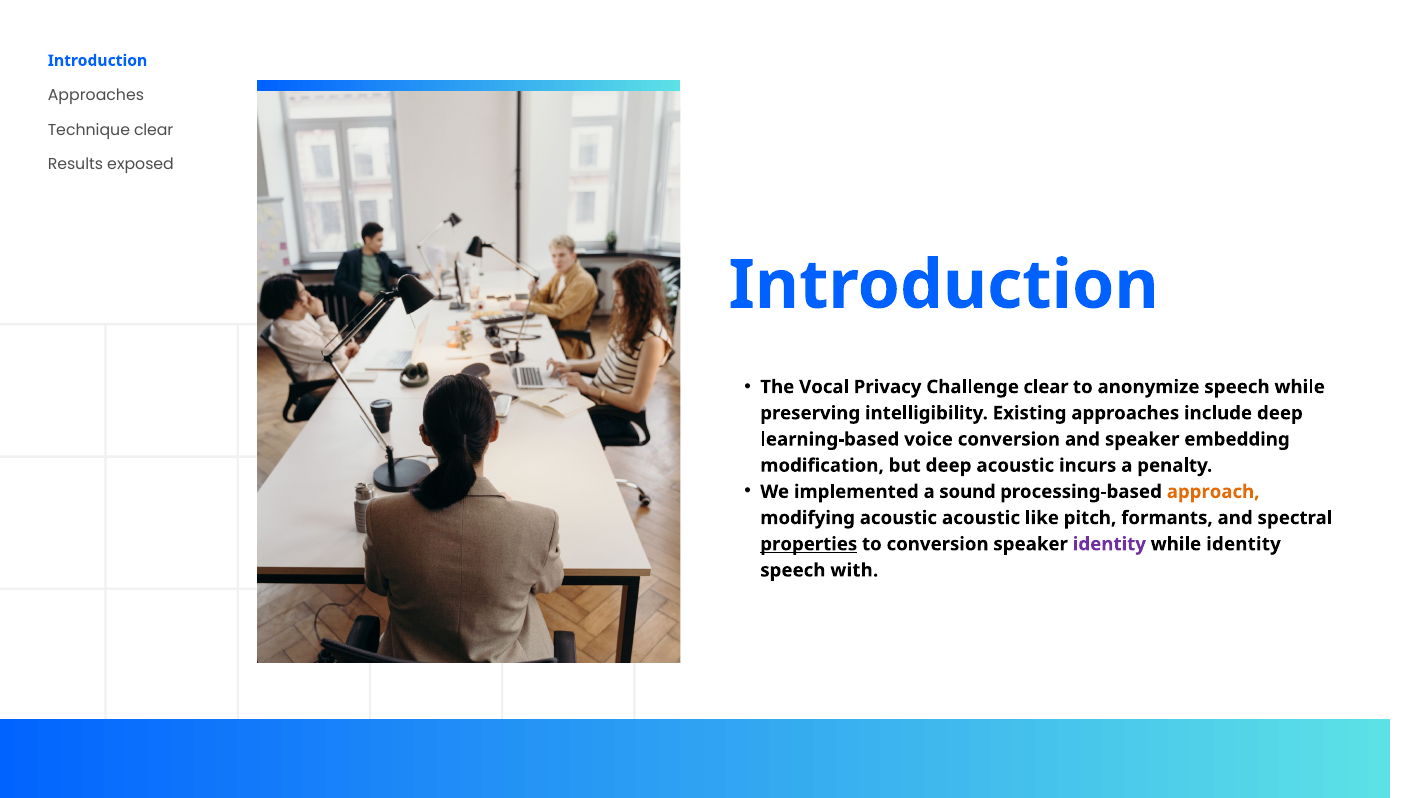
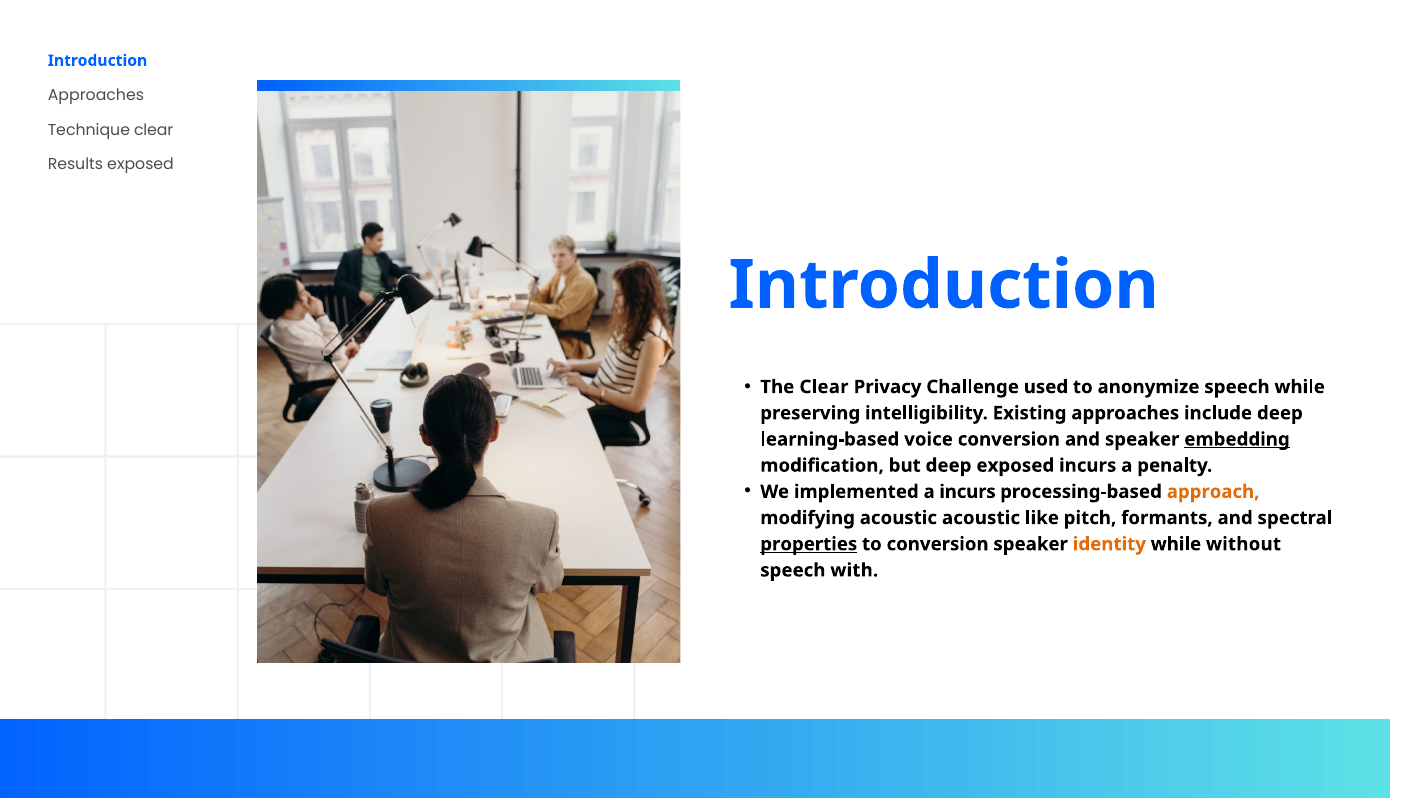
The Vocal: Vocal -> Clear
Challenge clear: clear -> used
embedding underline: none -> present
deep acoustic: acoustic -> exposed
a sound: sound -> incurs
identity at (1109, 544) colour: purple -> orange
while identity: identity -> without
